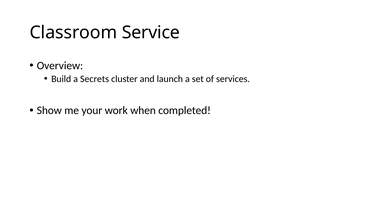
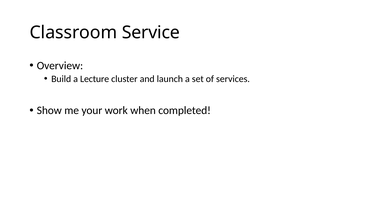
Secrets: Secrets -> Lecture
